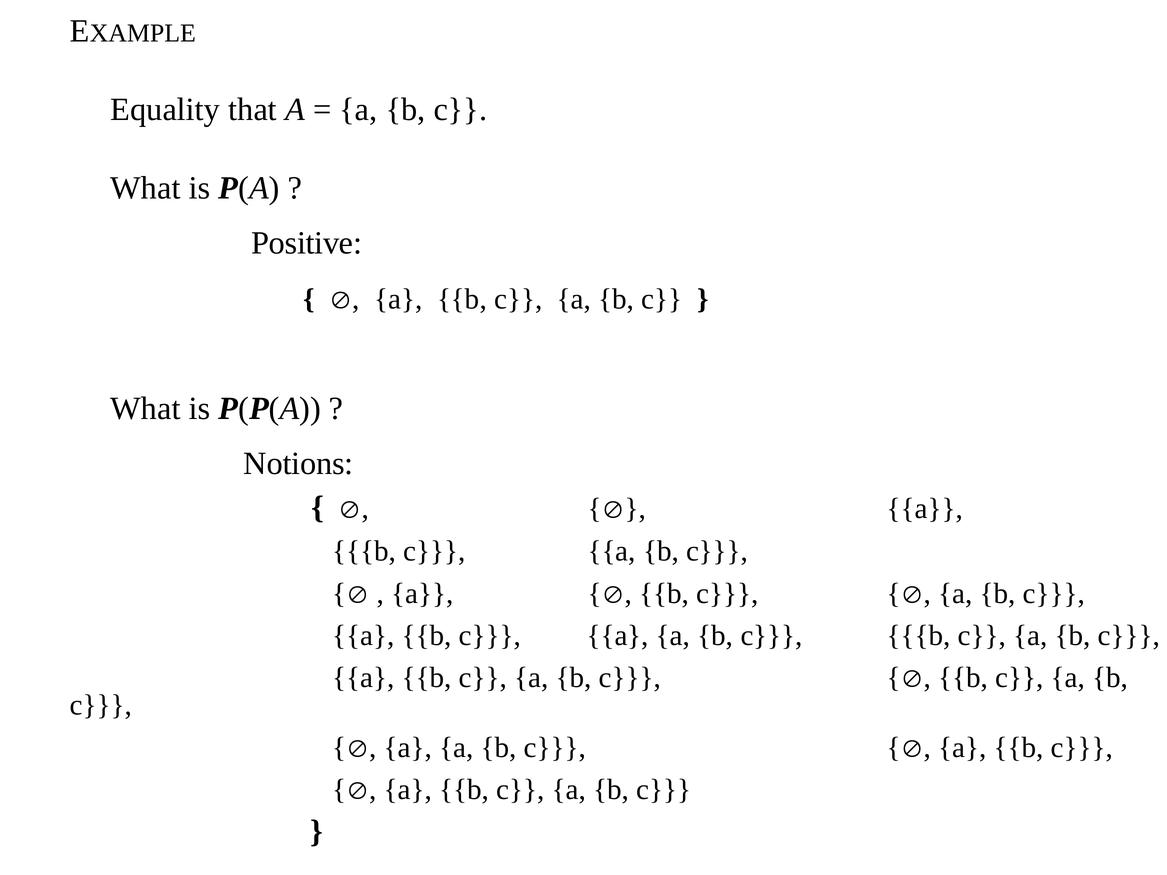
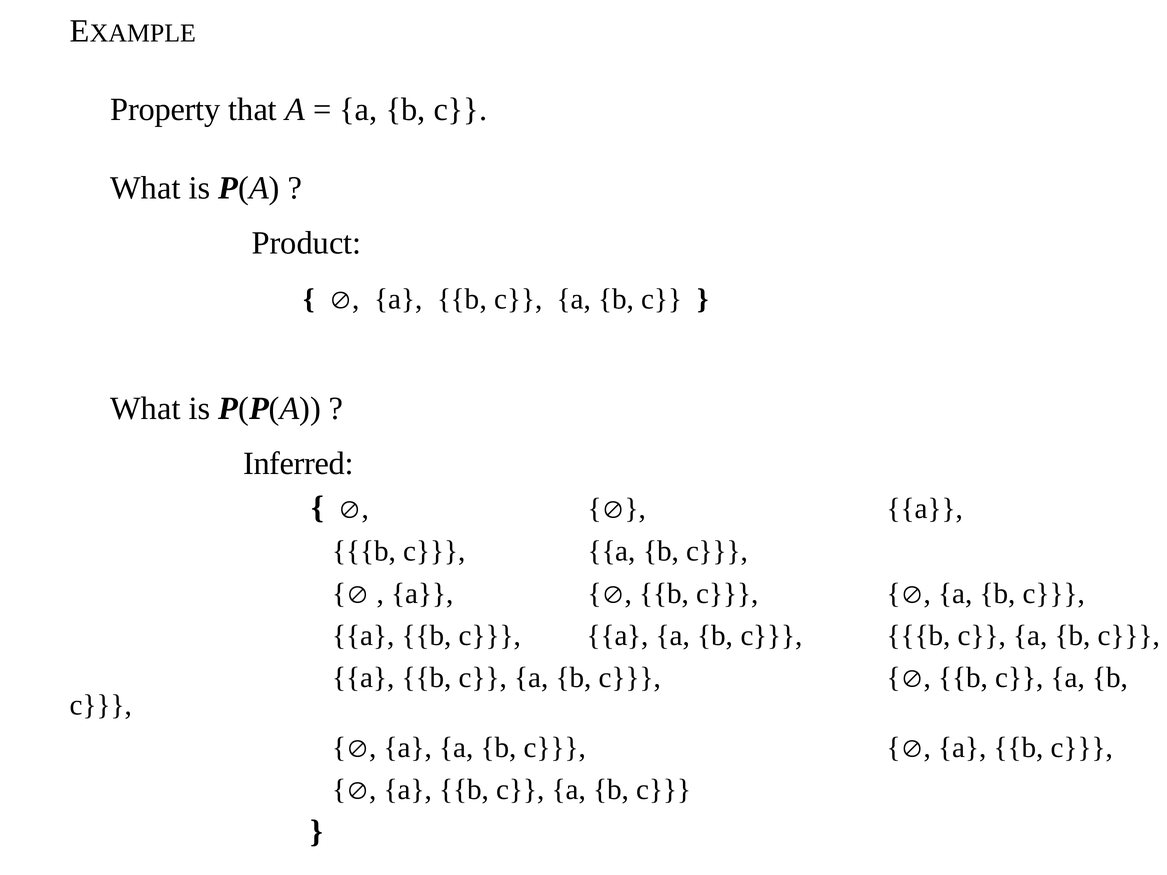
Equality: Equality -> Property
Positive: Positive -> Product
Notions: Notions -> Inferred
